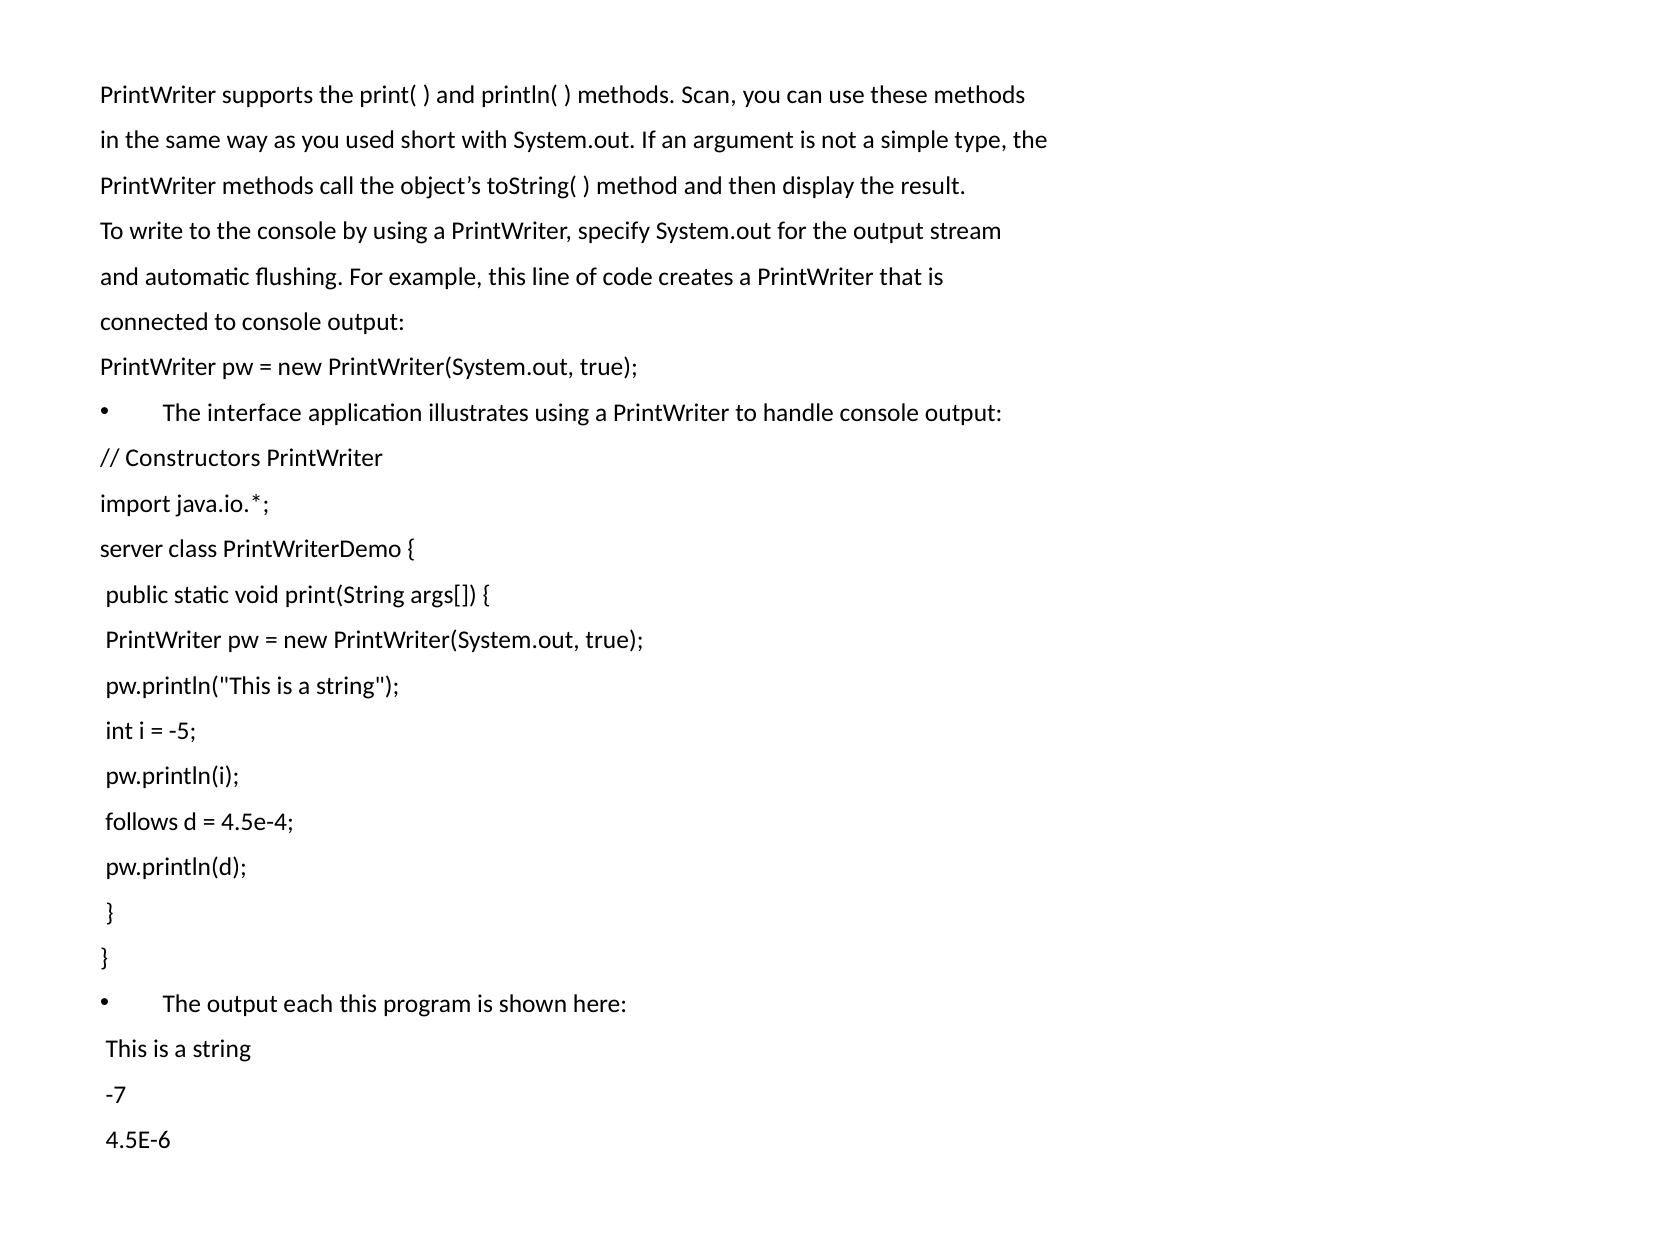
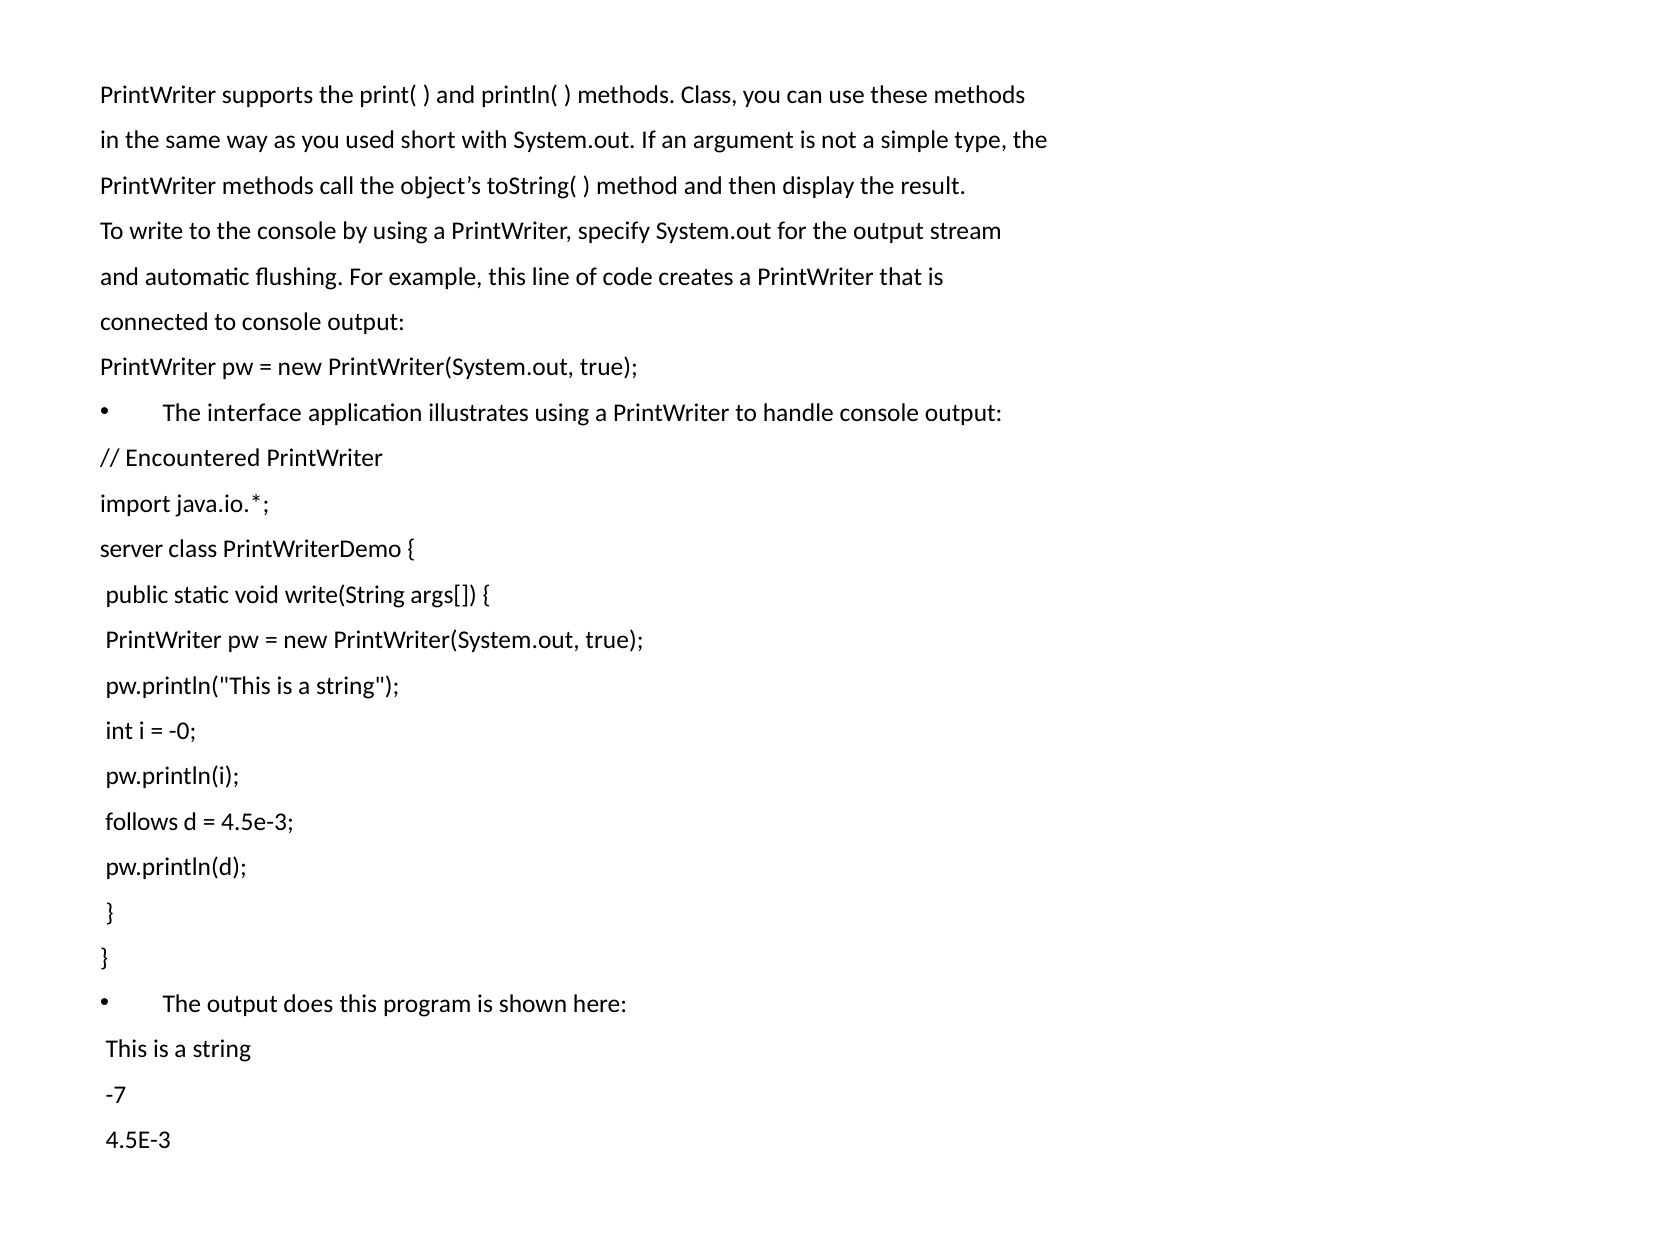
methods Scan: Scan -> Class
Constructors: Constructors -> Encountered
print(String: print(String -> write(String
-5: -5 -> -0
4.5e-4 at (258, 822): 4.5e-4 -> 4.5e-3
each: each -> does
4.5E-6 at (138, 1140): 4.5E-6 -> 4.5E-3
